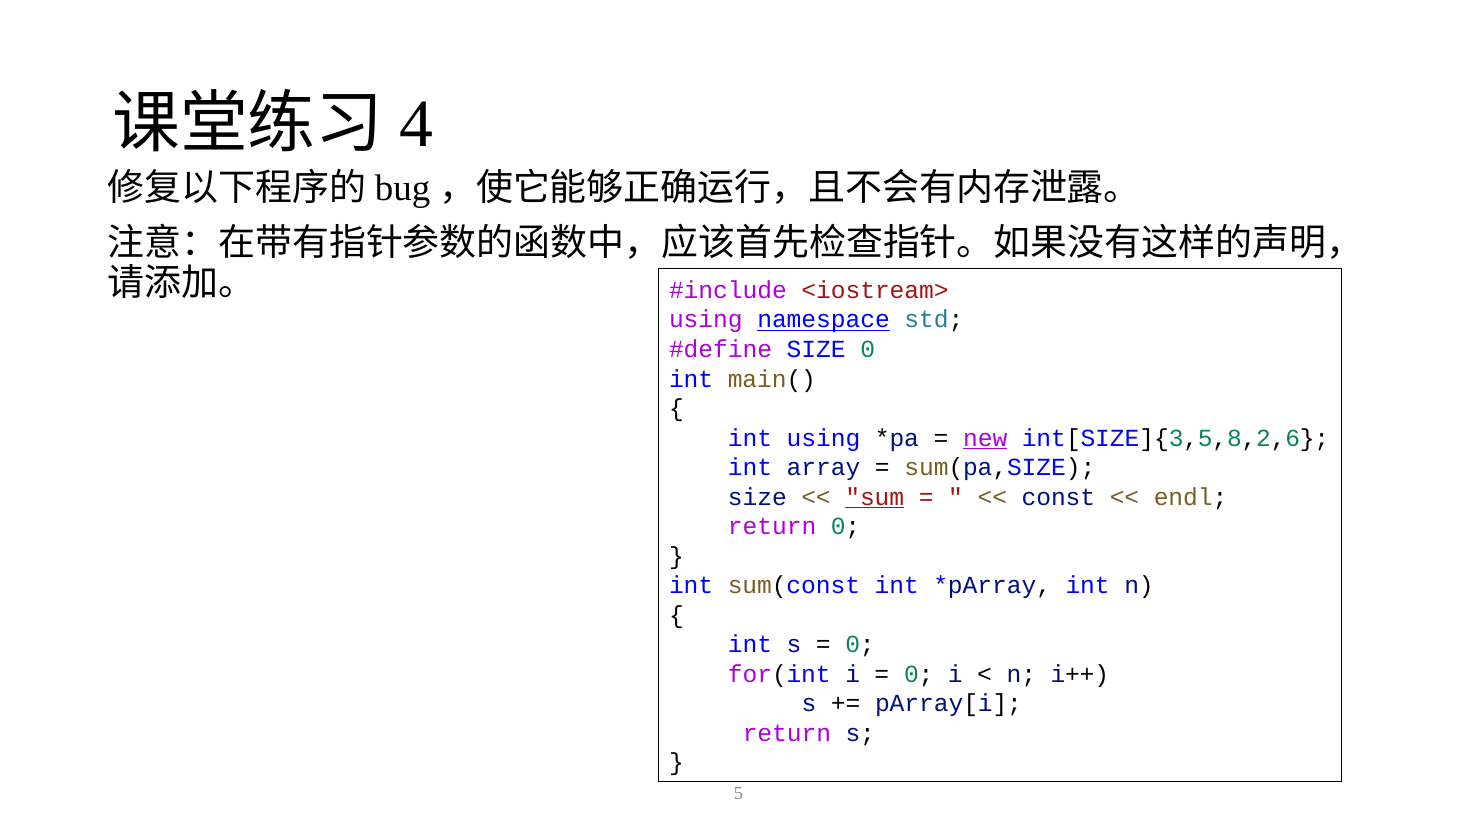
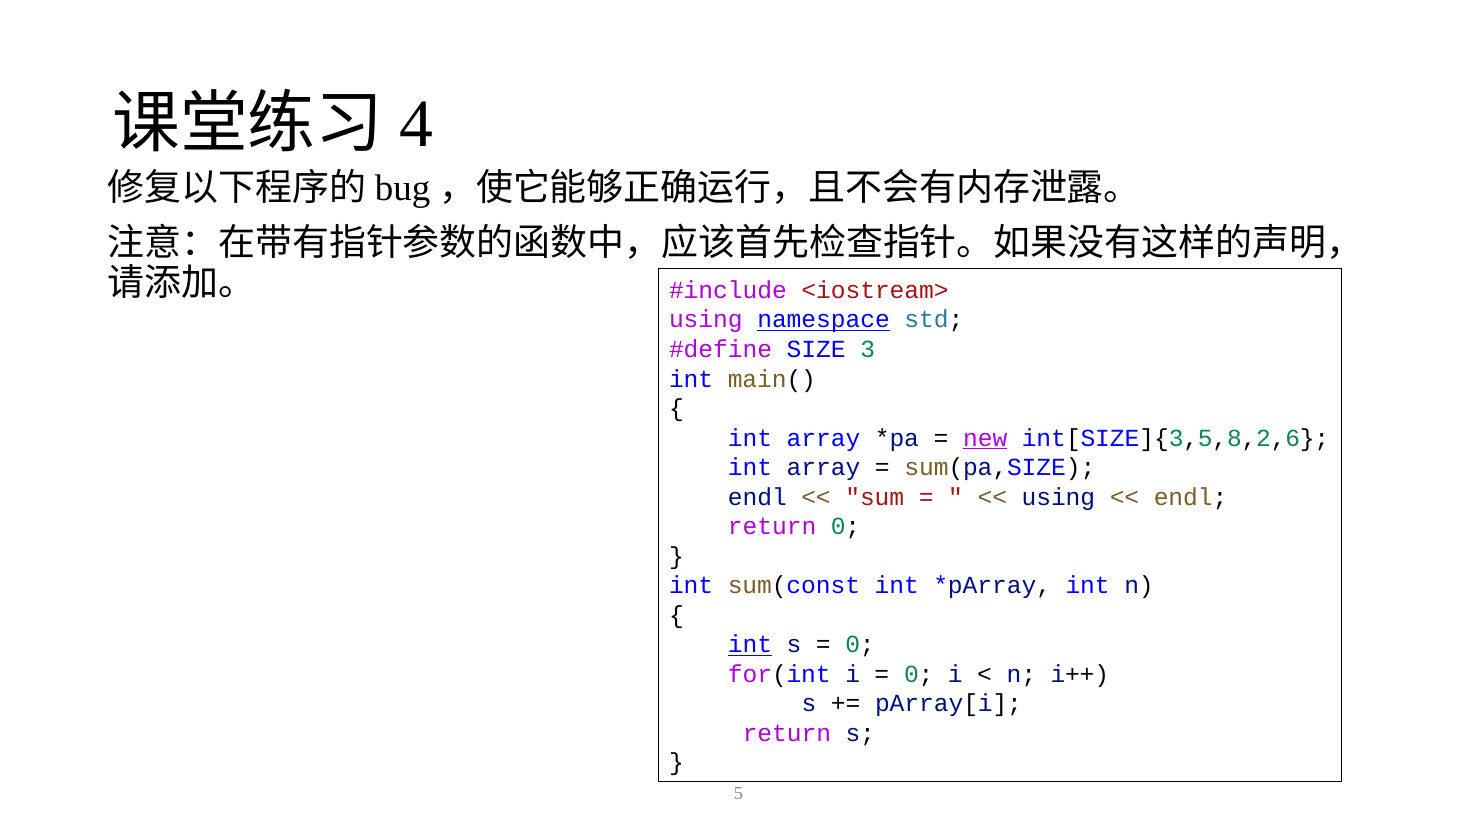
SIZE 0: 0 -> 3
using at (823, 438): using -> array
size at (757, 497): size -> endl
sum underline: present -> none
const at (1058, 497): const -> using
int at (750, 645) underline: none -> present
